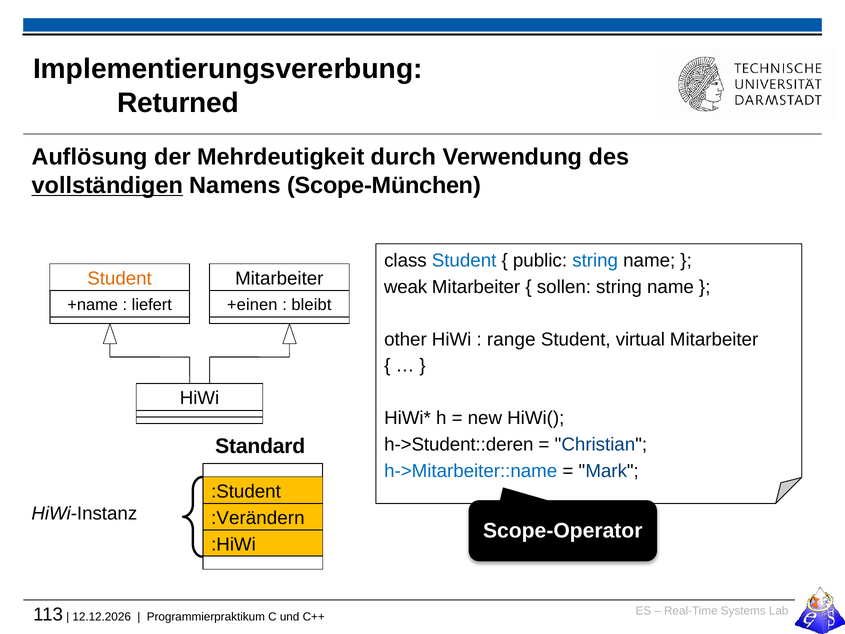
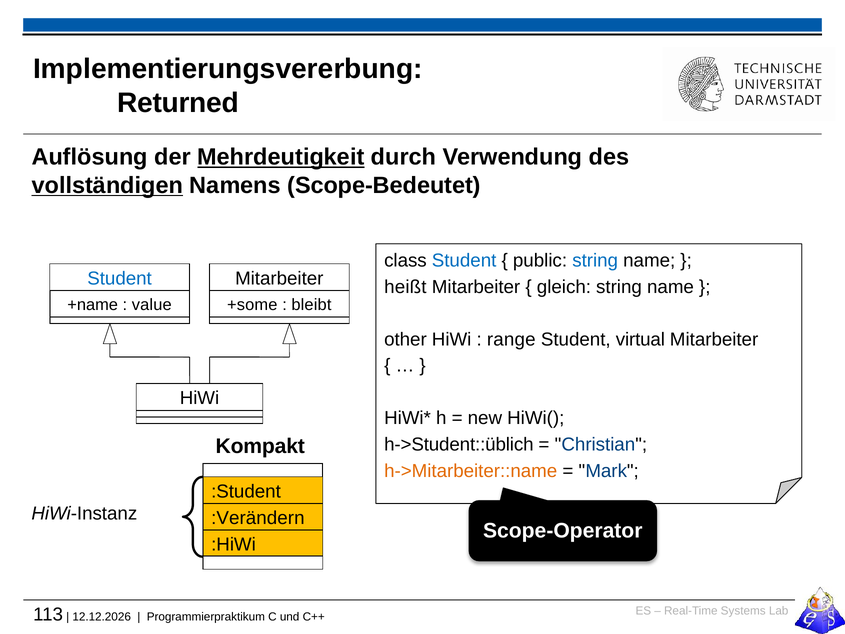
Mehrdeutigkeit underline: none -> present
Scope-München: Scope-München -> Scope-Bedeutet
Student at (120, 278) colour: orange -> blue
weak: weak -> heißt
sollen: sollen -> gleich
liefert: liefert -> value
+einen: +einen -> +some
h->Student::deren: h->Student::deren -> h->Student::üblich
Standard: Standard -> Kompakt
h->Mitarbeiter::name colour: blue -> orange
